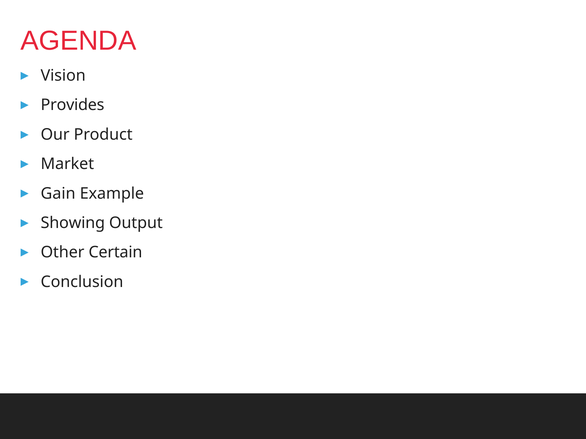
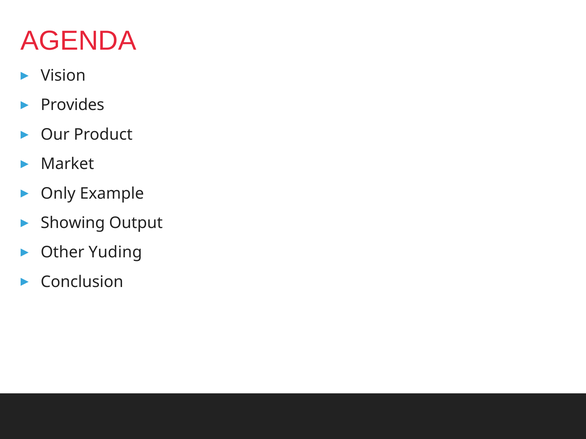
Gain: Gain -> Only
Certain: Certain -> Yuding
